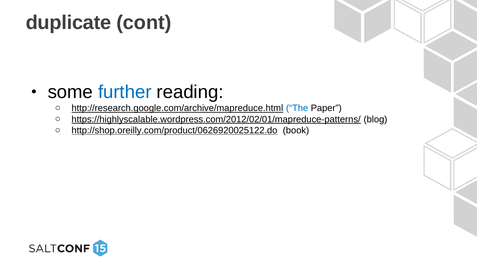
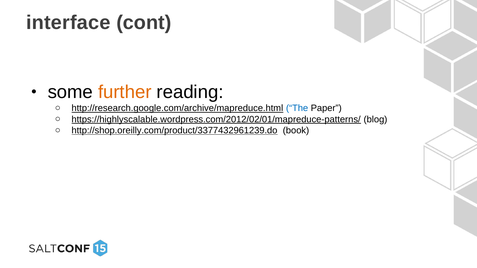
duplicate: duplicate -> interface
further colour: blue -> orange
http://shop.oreilly.com/product/0626920025122.do: http://shop.oreilly.com/product/0626920025122.do -> http://shop.oreilly.com/product/3377432961239.do
